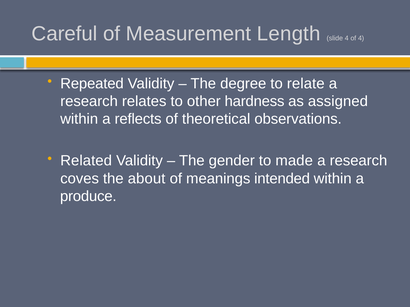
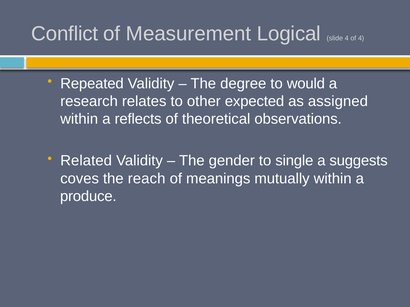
Careful: Careful -> Conflict
Length: Length -> Logical
relate: relate -> would
hardness: hardness -> expected
made: made -> single
research at (358, 161): research -> suggests
about: about -> reach
intended: intended -> mutually
